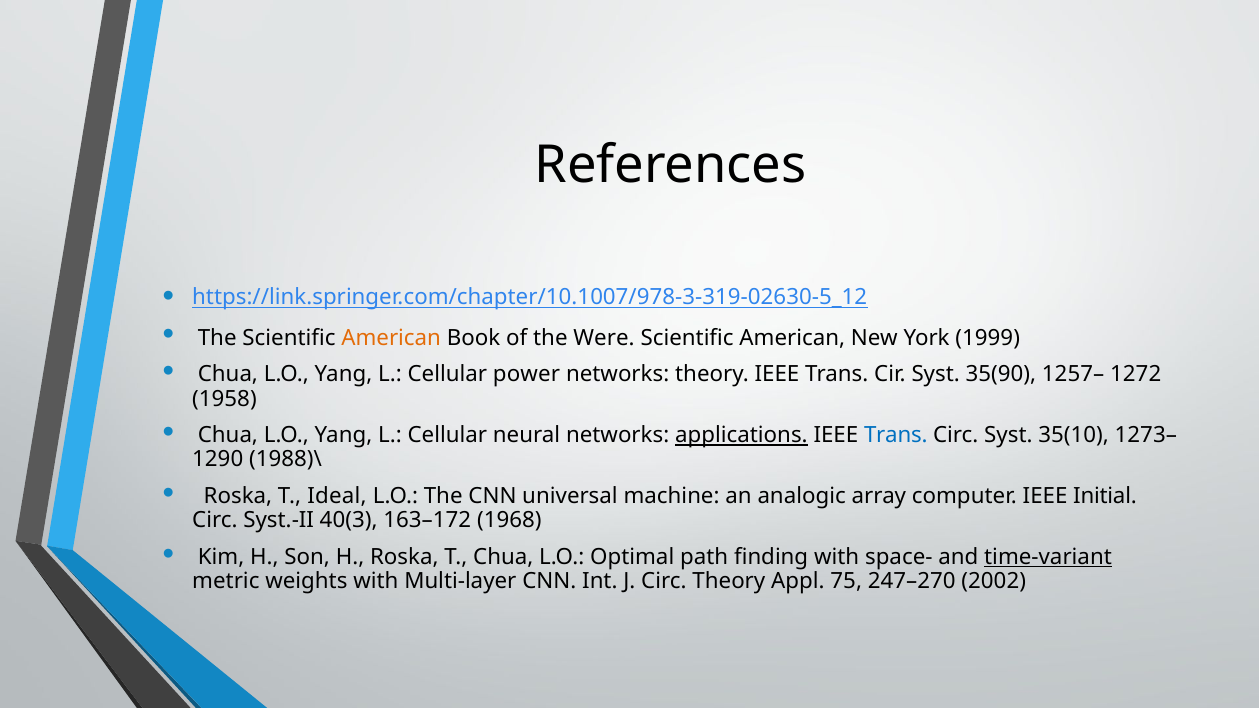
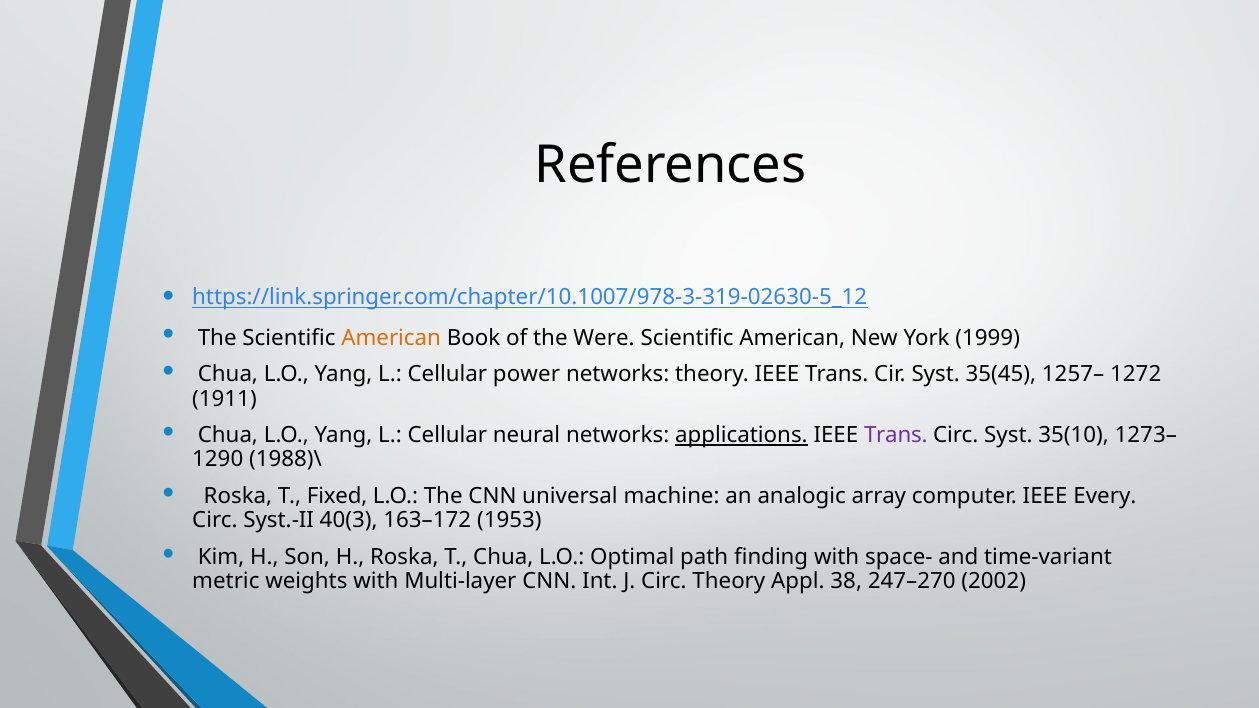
35(90: 35(90 -> 35(45
1958: 1958 -> 1911
Trans at (896, 436) colour: blue -> purple
Ideal: Ideal -> Fixed
Initial: Initial -> Every
1968: 1968 -> 1953
time-variant underline: present -> none
75: 75 -> 38
